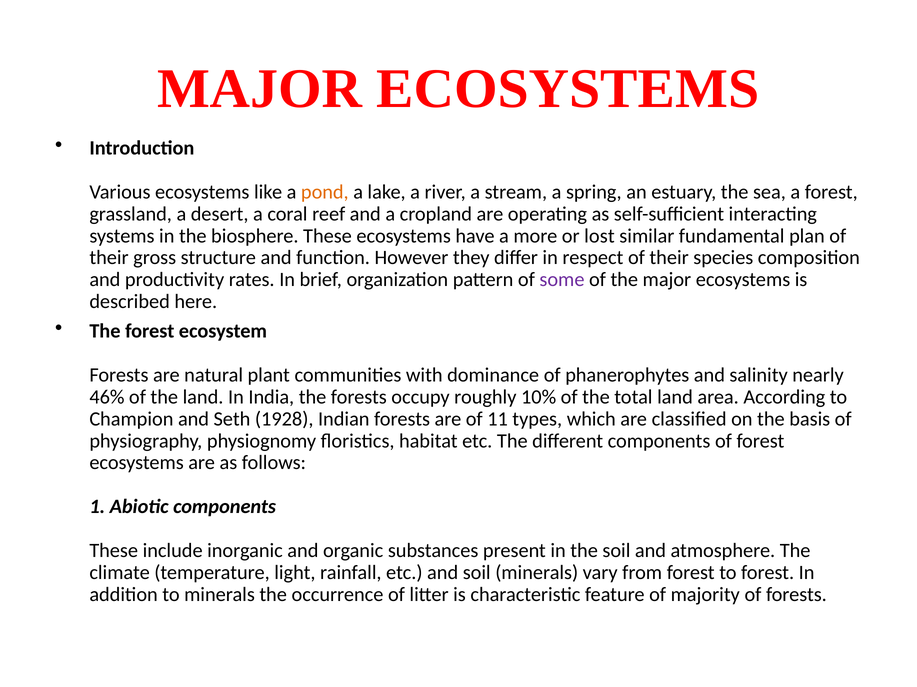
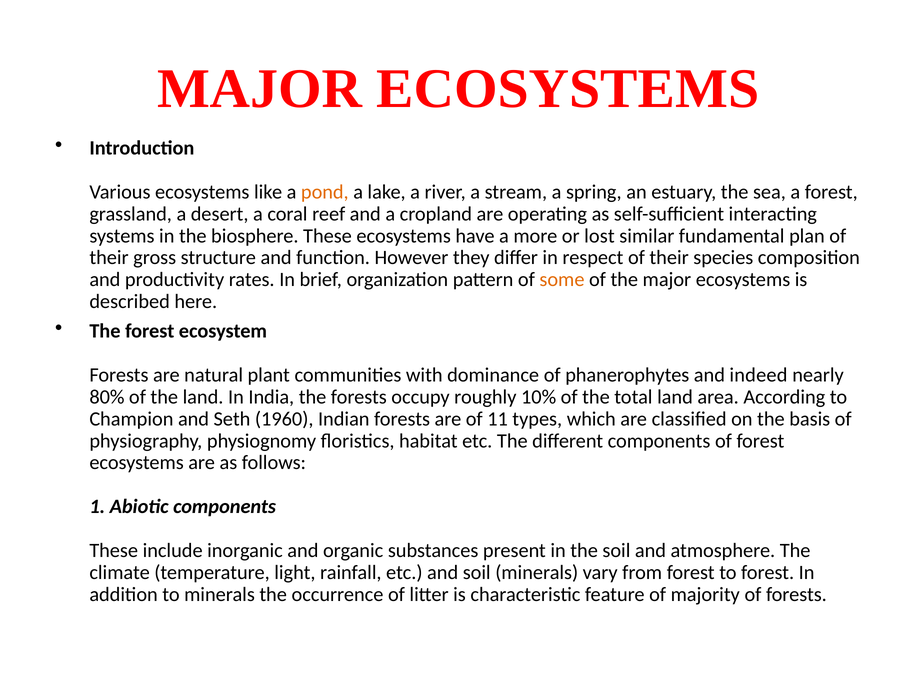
some colour: purple -> orange
salinity: salinity -> indeed
46%: 46% -> 80%
1928: 1928 -> 1960
